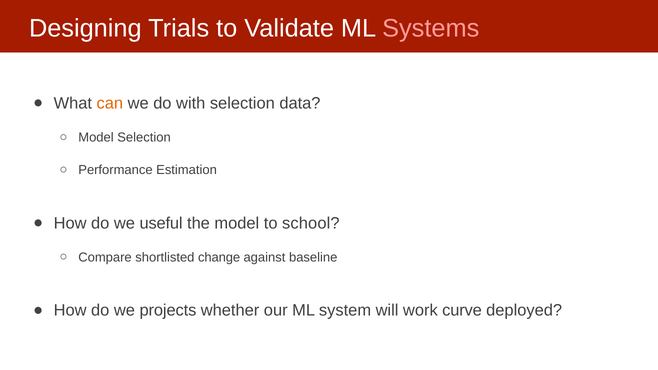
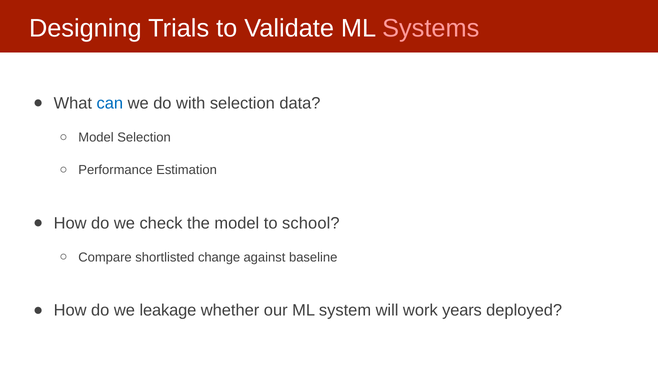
can colour: orange -> blue
useful: useful -> check
projects: projects -> leakage
curve: curve -> years
